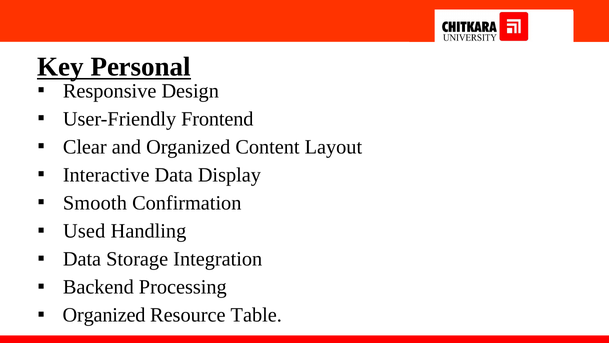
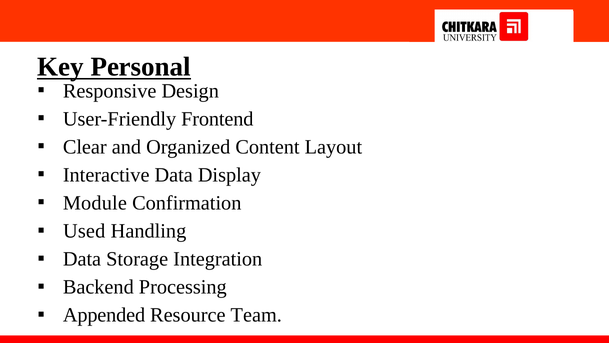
Smooth: Smooth -> Module
Organized at (104, 315): Organized -> Appended
Table: Table -> Team
